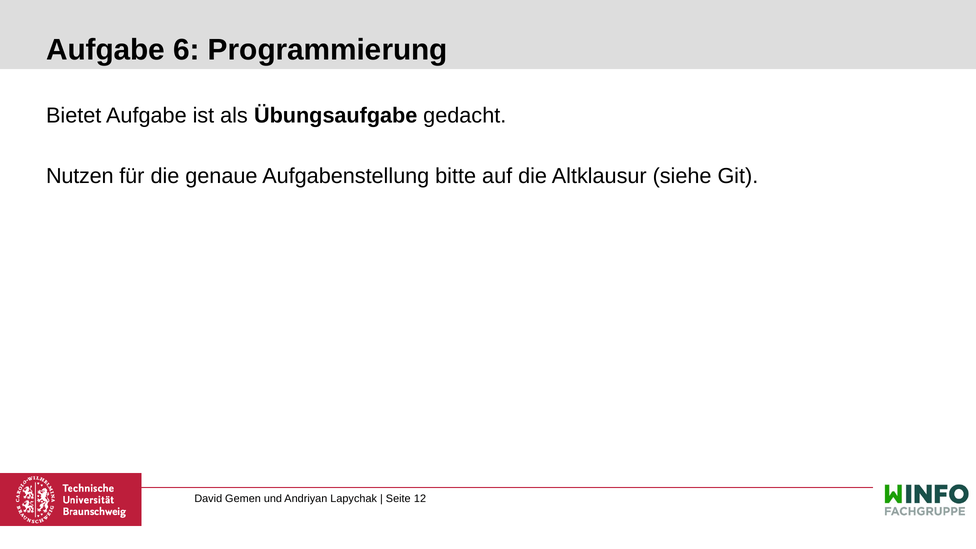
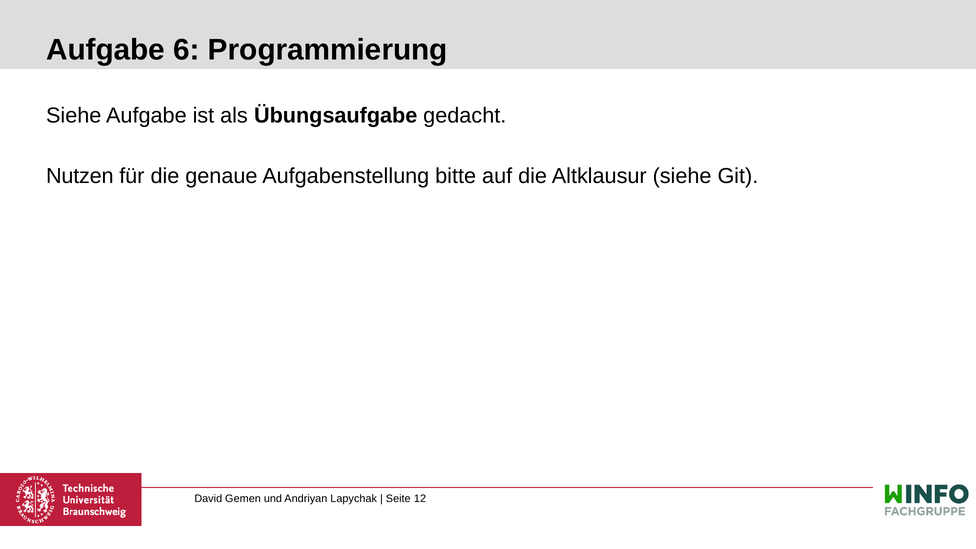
Bietet at (74, 115): Bietet -> Siehe
